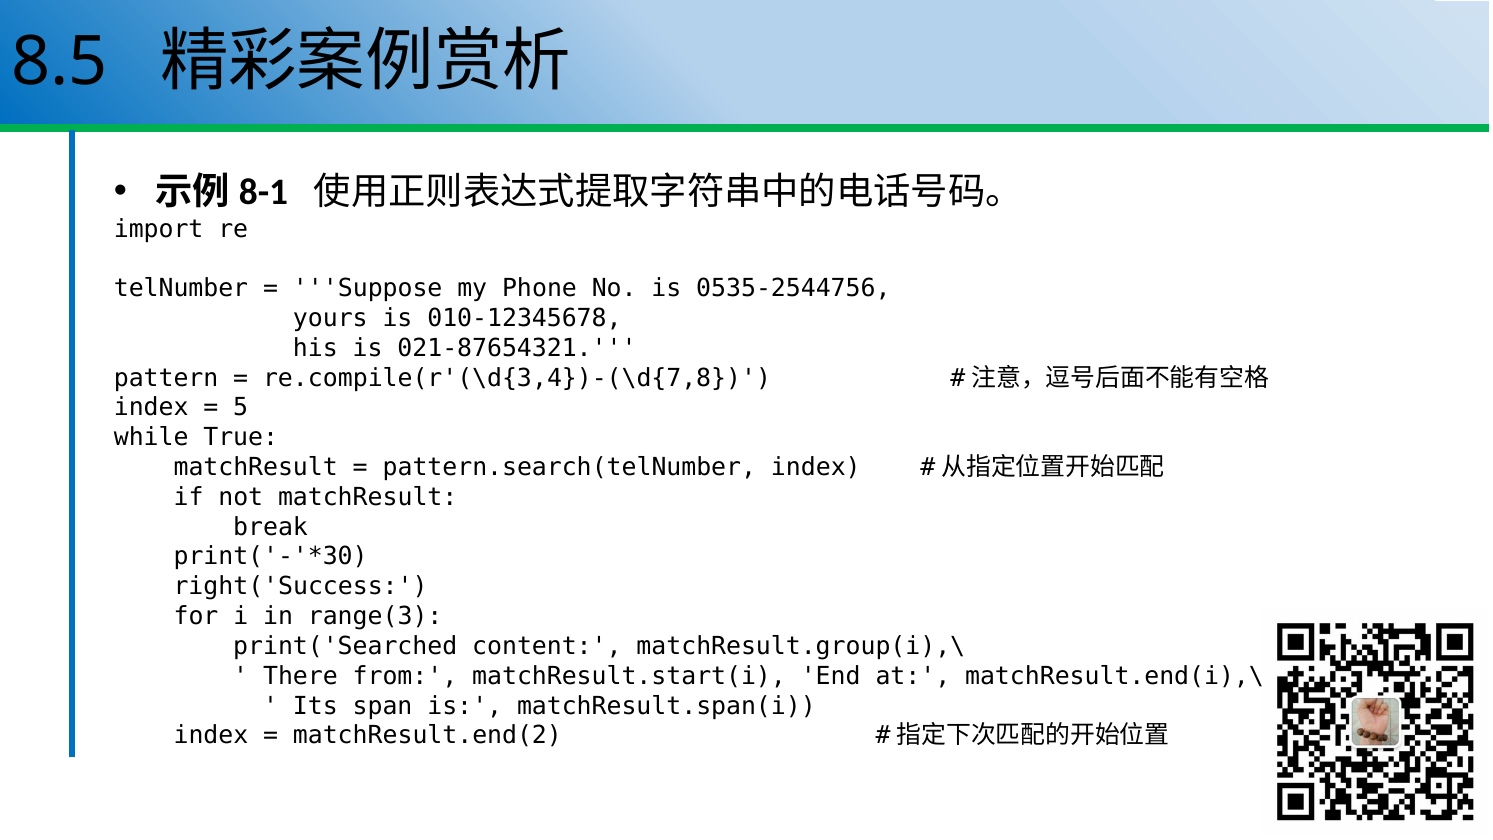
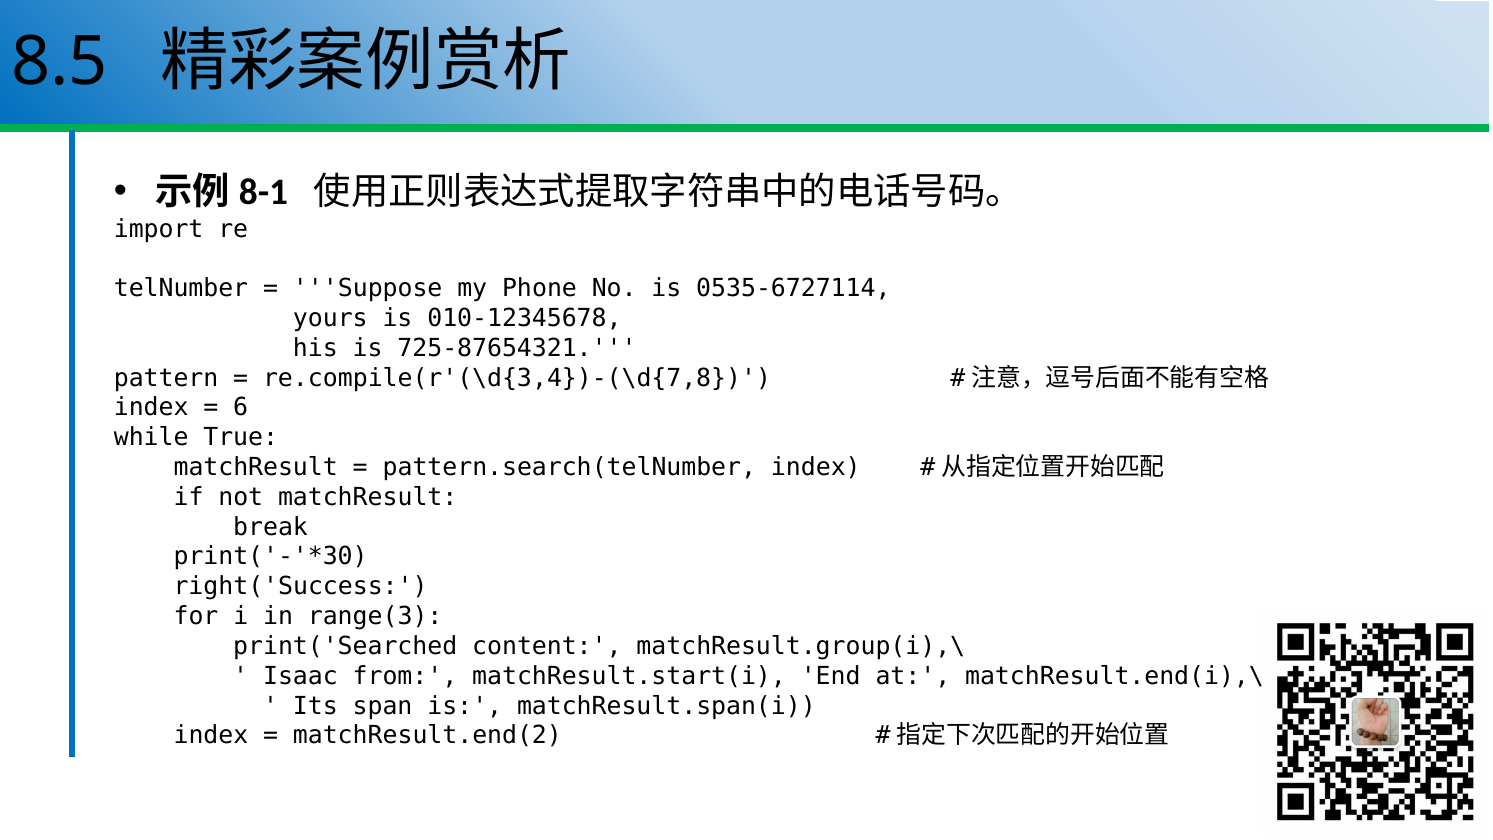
0535-2544756: 0535-2544756 -> 0535-6727114
021-87654321: 021-87654321 -> 725-87654321
5: 5 -> 6
There: There -> Isaac
